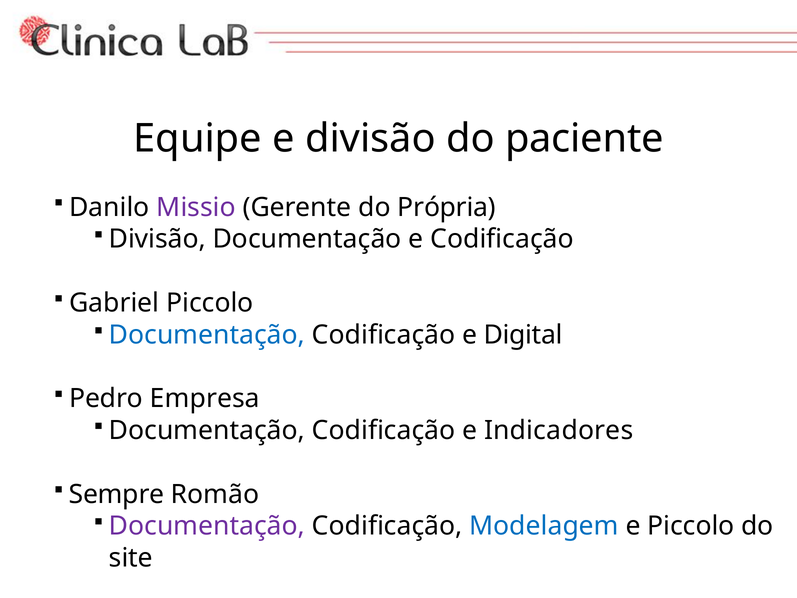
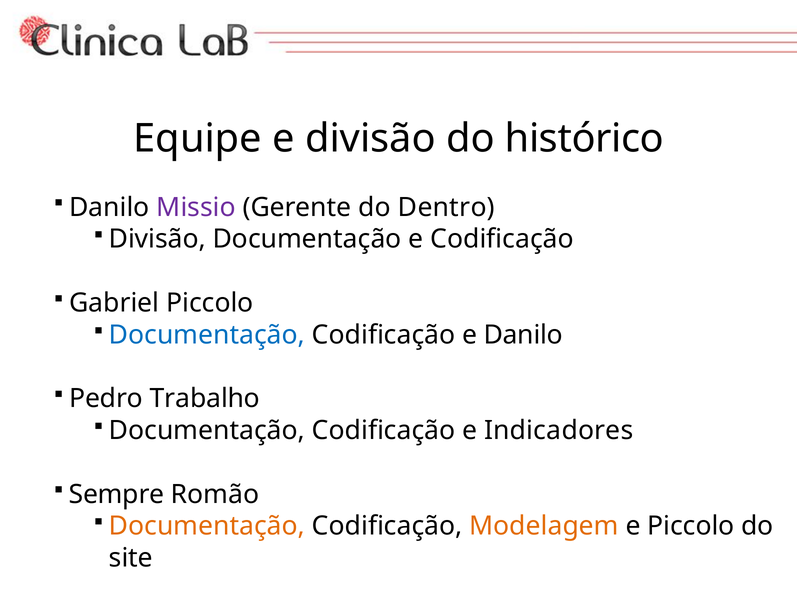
paciente: paciente -> histórico
Própria: Própria -> Dentro
e Digital: Digital -> Danilo
Empresa: Empresa -> Trabalho
Documentação at (207, 526) colour: purple -> orange
Modelagem colour: blue -> orange
